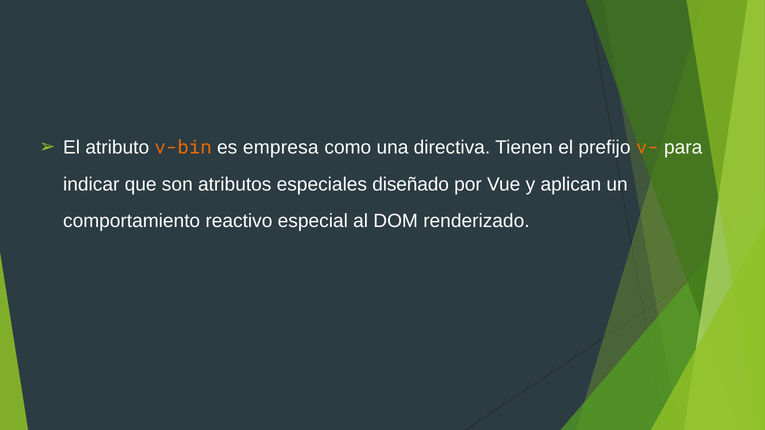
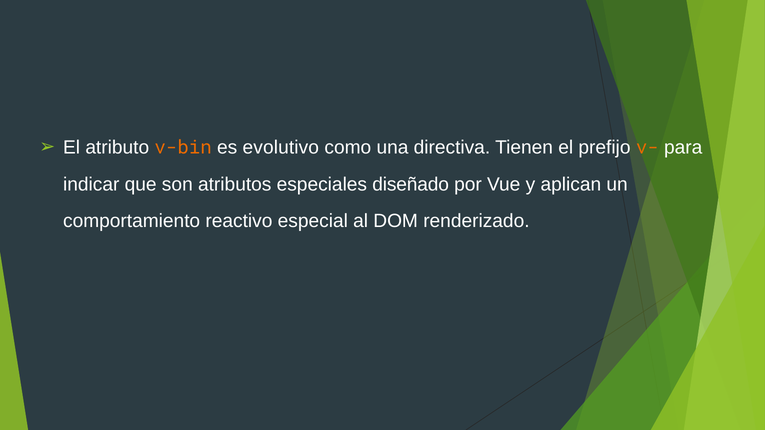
empresa: empresa -> evolutivo
